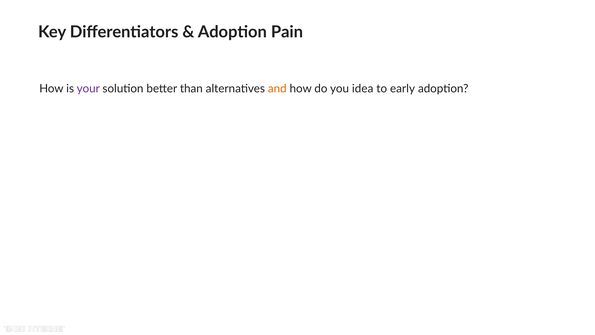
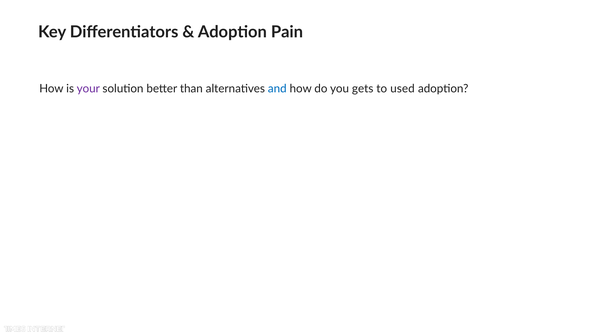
and colour: orange -> blue
idea: idea -> gets
early: early -> used
